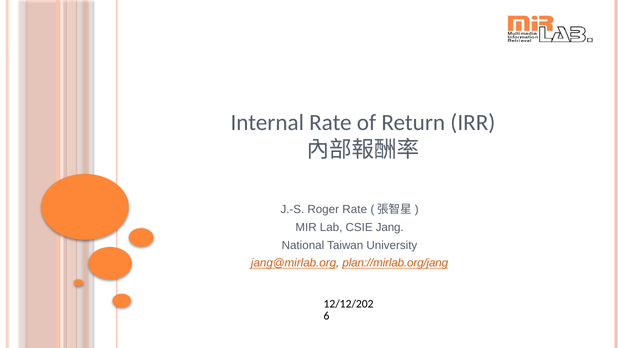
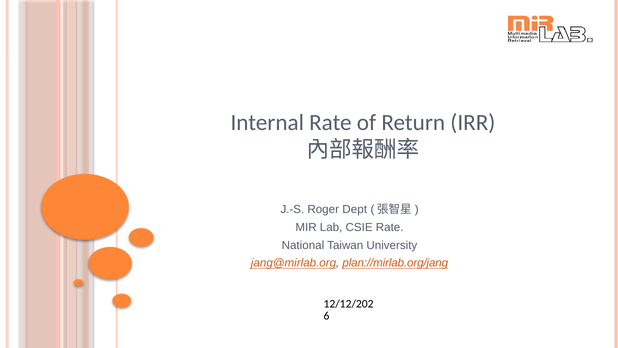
Roger Rate: Rate -> Dept
CSIE Jang: Jang -> Rate
